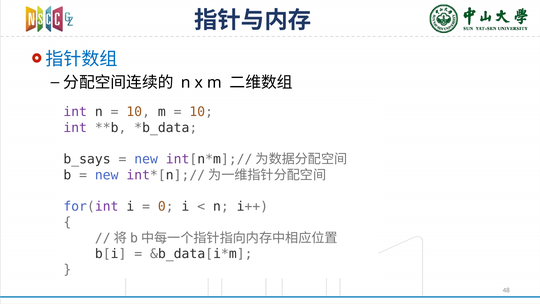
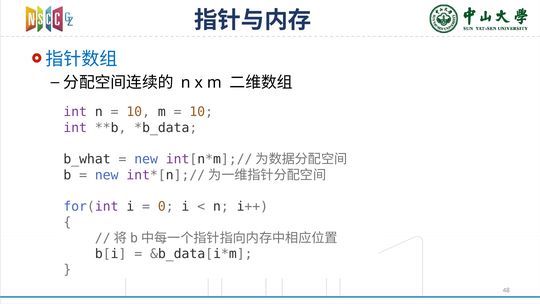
b_says: b_says -> b_what
